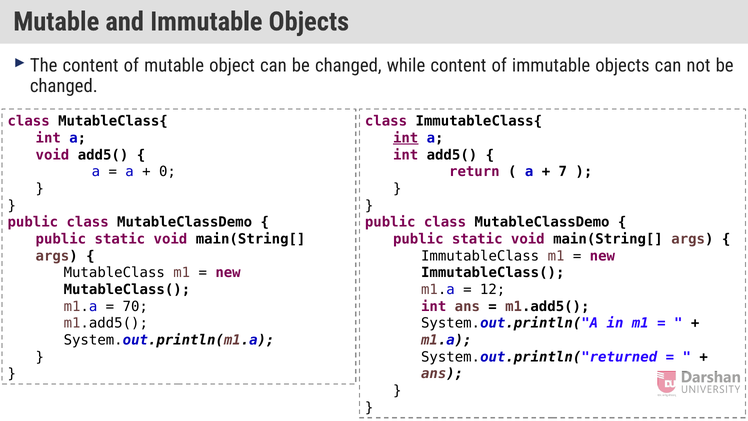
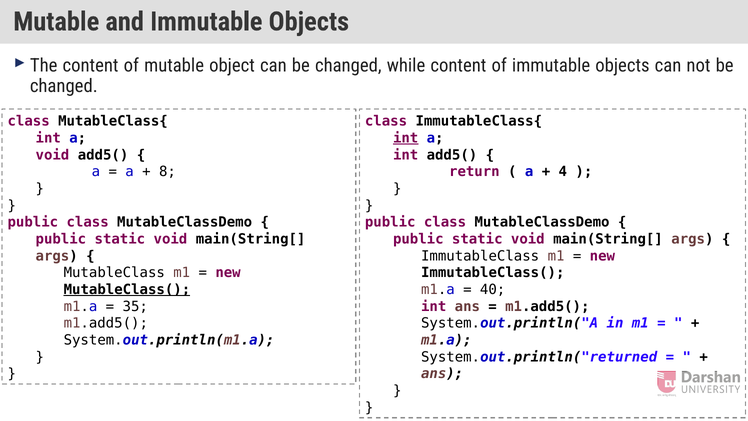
0: 0 -> 8
7: 7 -> 4
MutableClass( underline: none -> present
12: 12 -> 40
70: 70 -> 35
